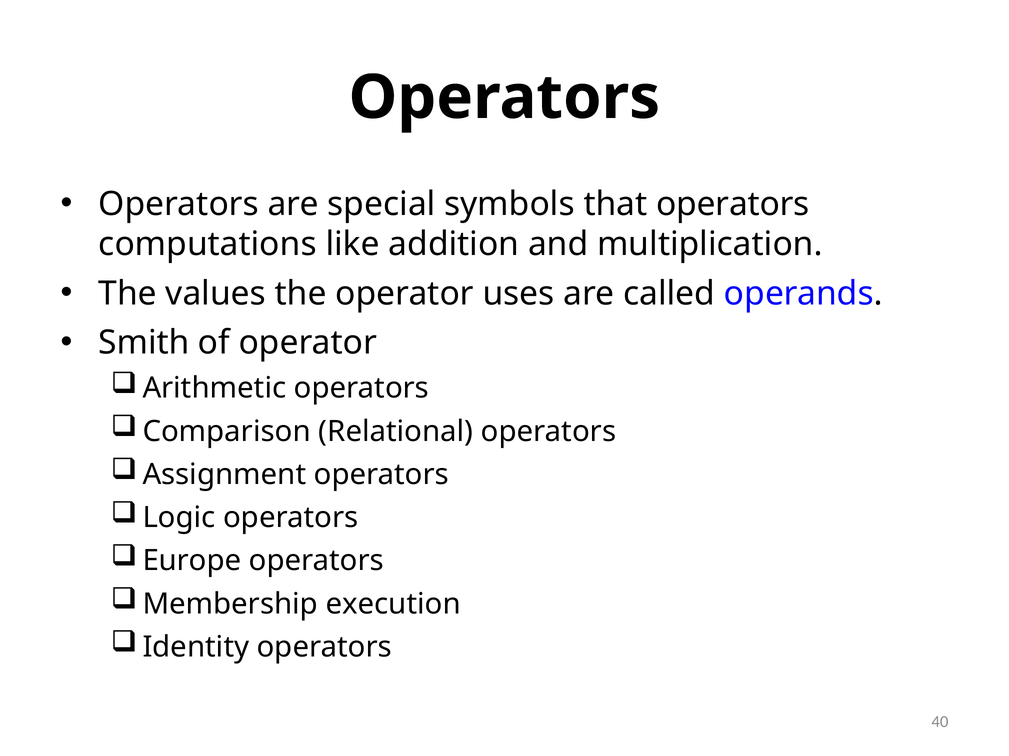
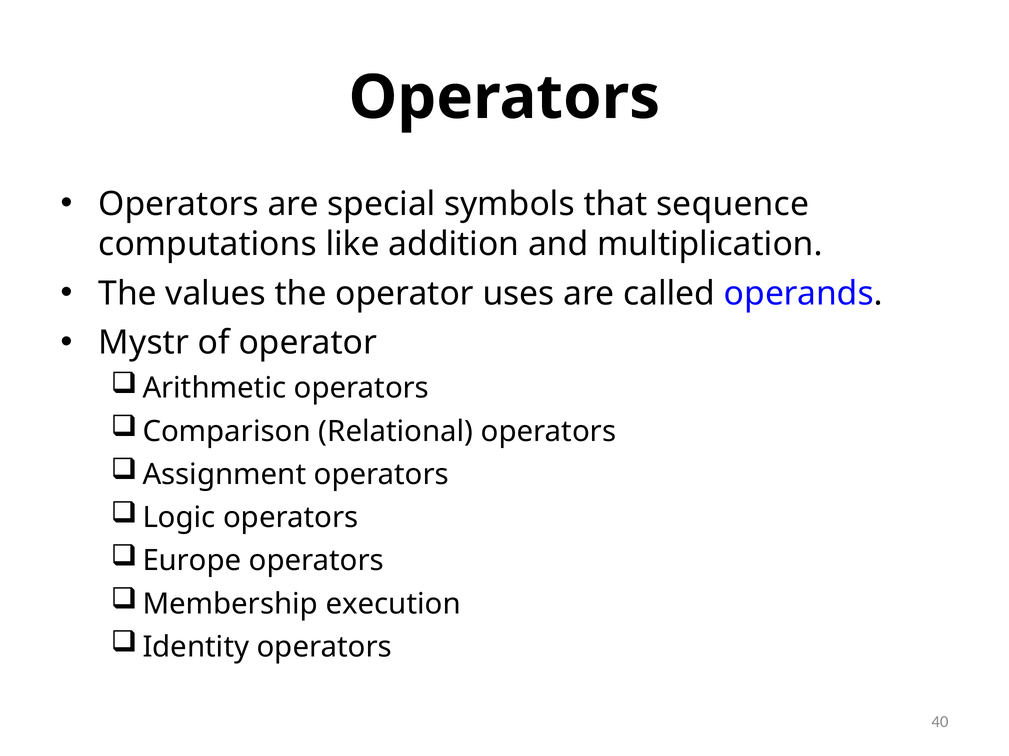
that operators: operators -> sequence
Smith: Smith -> Mystr
